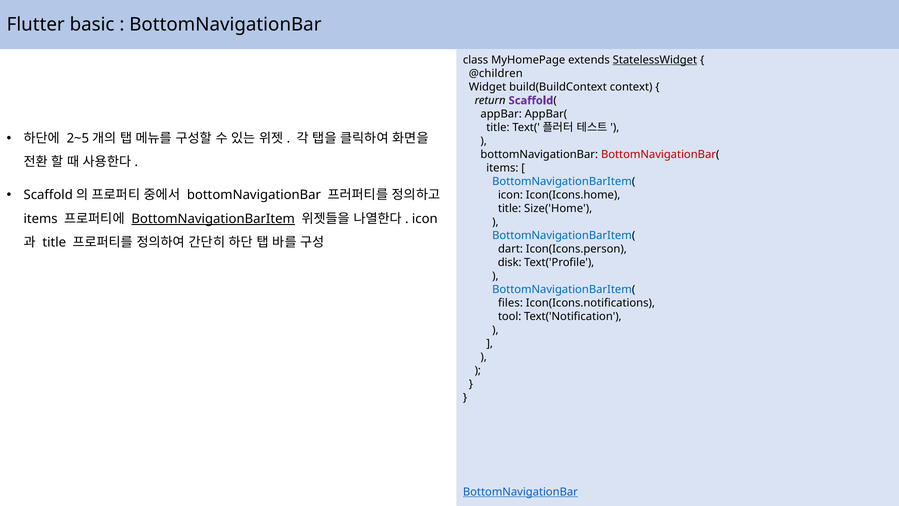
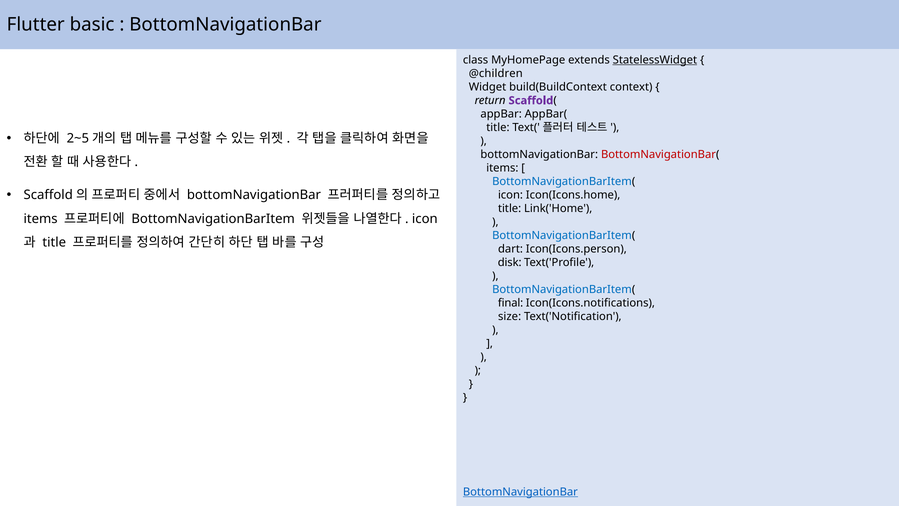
Size('Home: Size('Home -> Link('Home
BottomNavigationBarItem underline: present -> none
files: files -> final
tool: tool -> size
